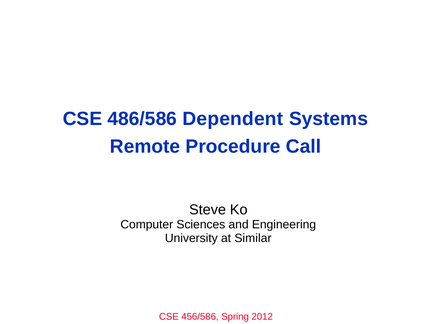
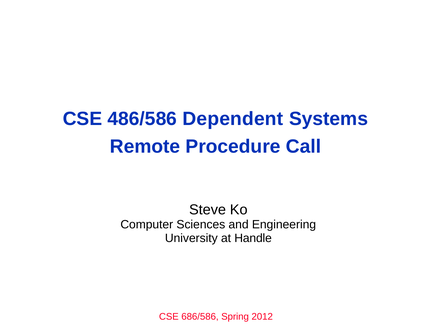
Similar: Similar -> Handle
456/586: 456/586 -> 686/586
